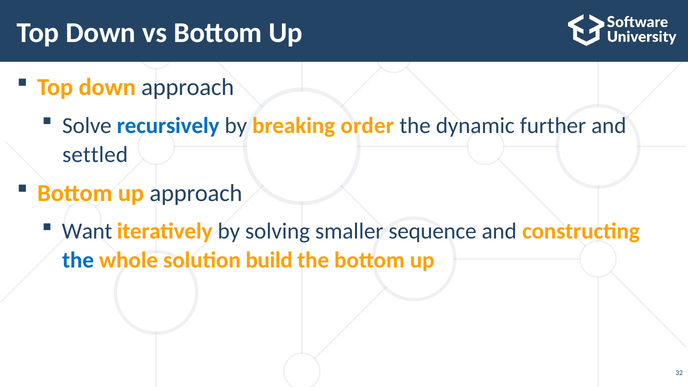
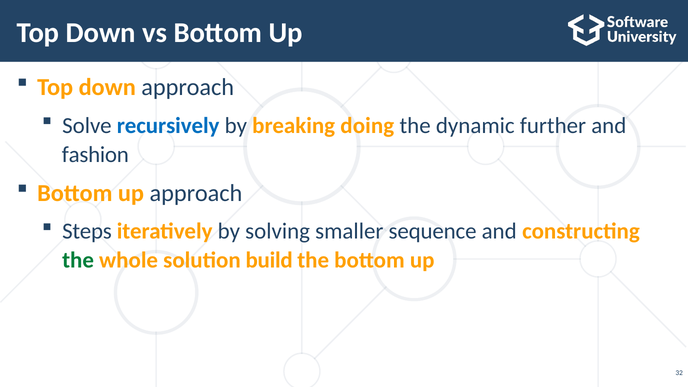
order: order -> doing
settled: settled -> fashion
Want: Want -> Steps
the at (78, 260) colour: blue -> green
